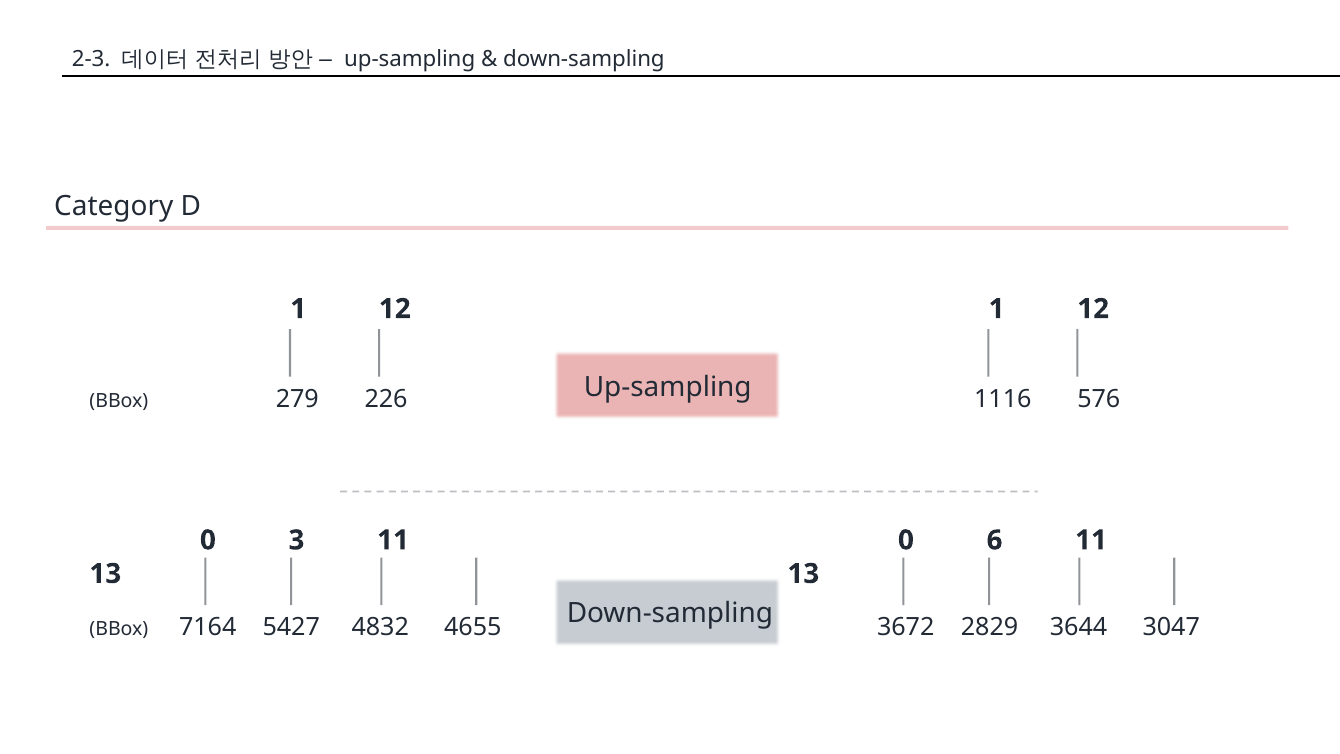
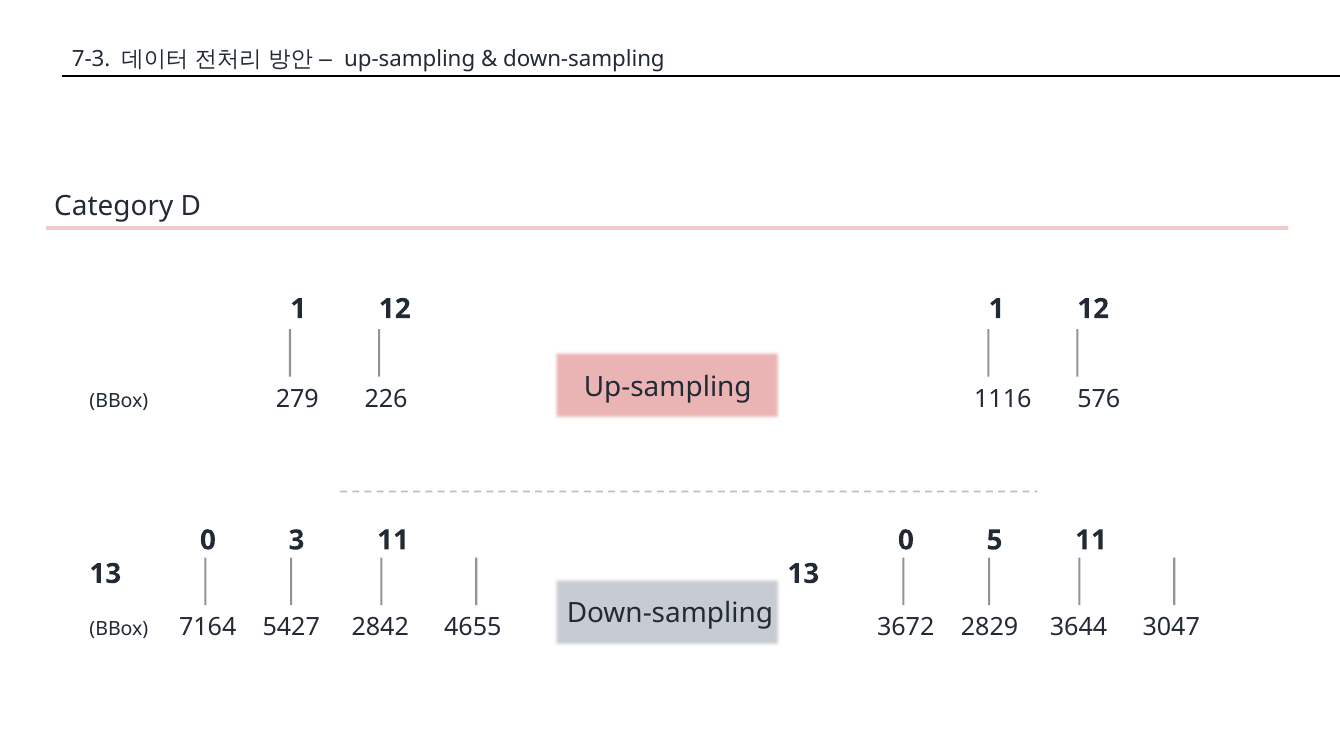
2-3: 2-3 -> 7-3
6: 6 -> 5
4832: 4832 -> 2842
